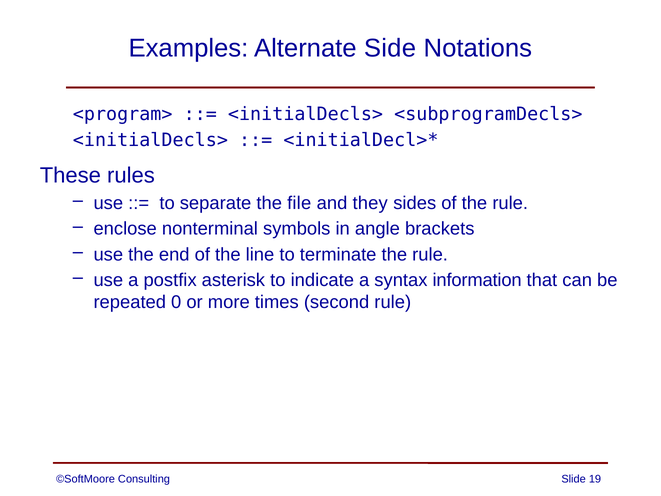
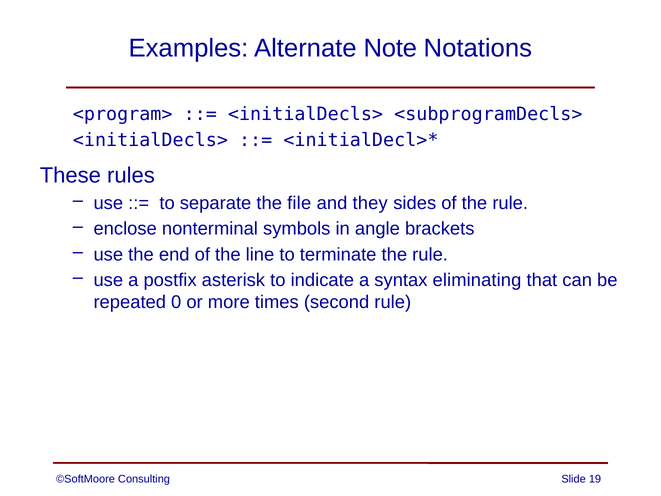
Side: Side -> Note
information: information -> eliminating
